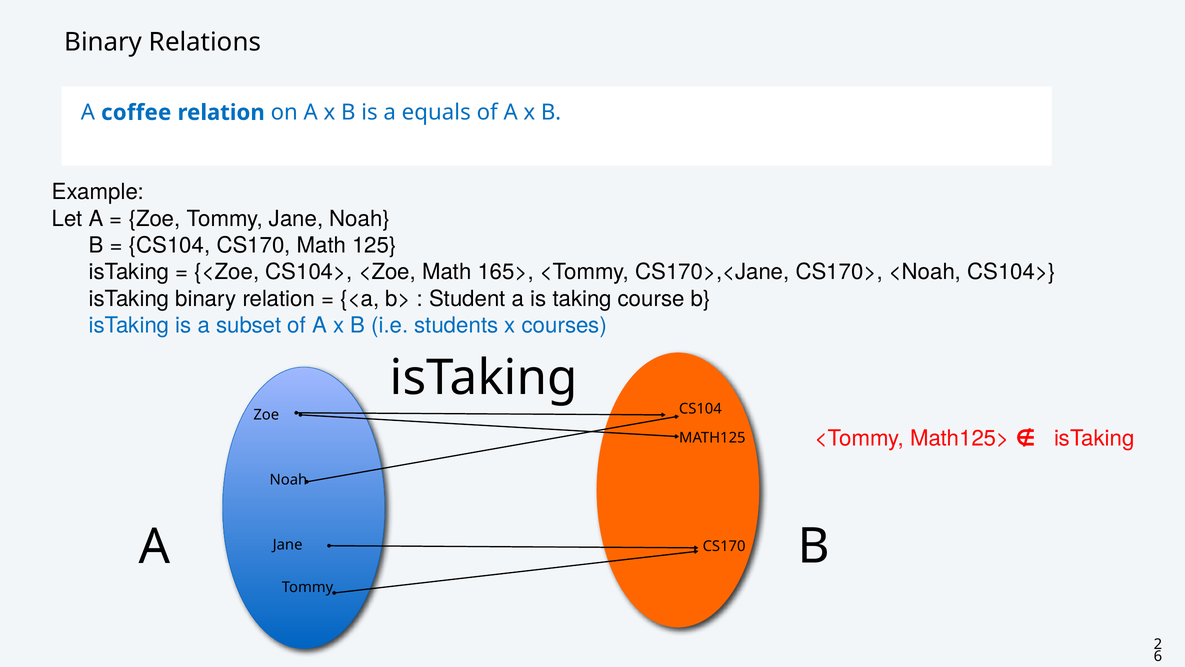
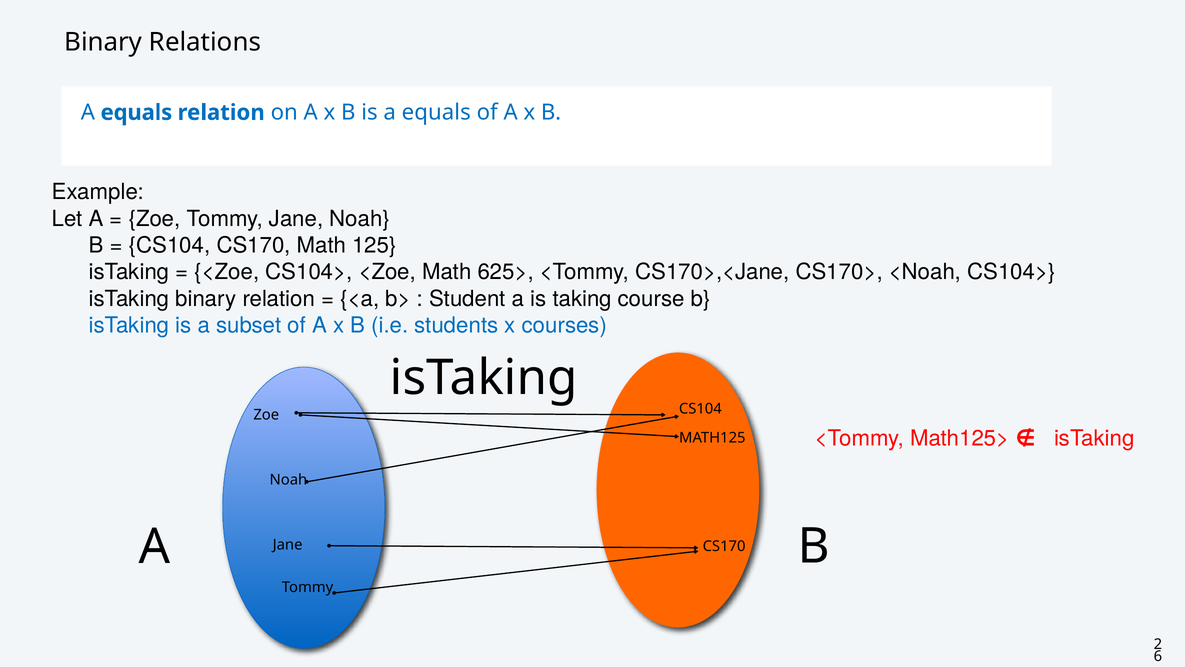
coffee at (136, 113): coffee -> equals
165>: 165> -> 625>
